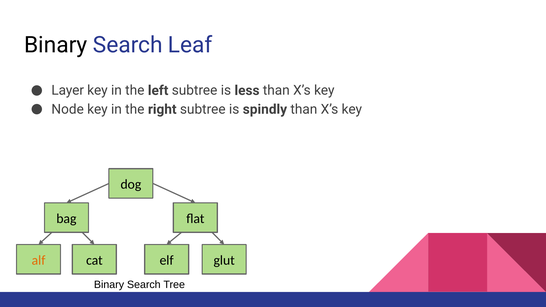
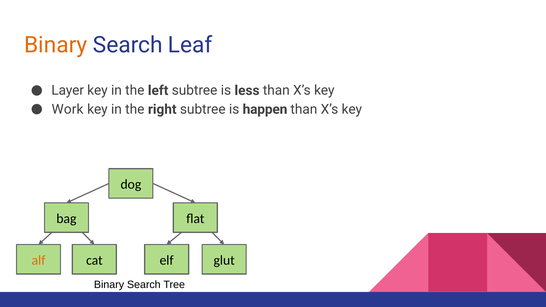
Binary at (56, 45) colour: black -> orange
Node: Node -> Work
spindly: spindly -> happen
